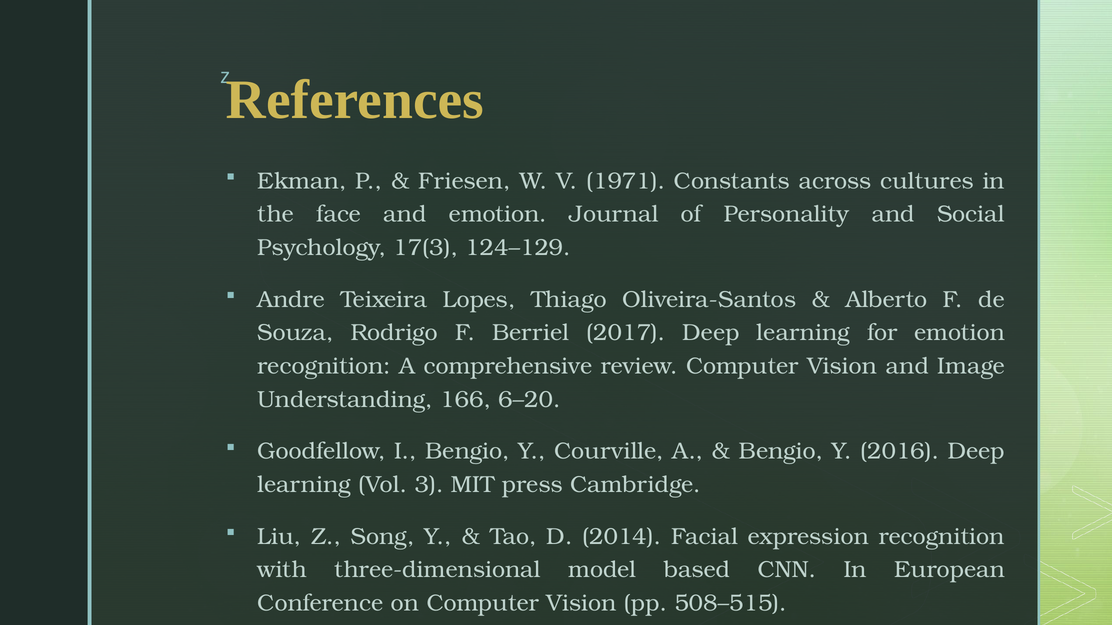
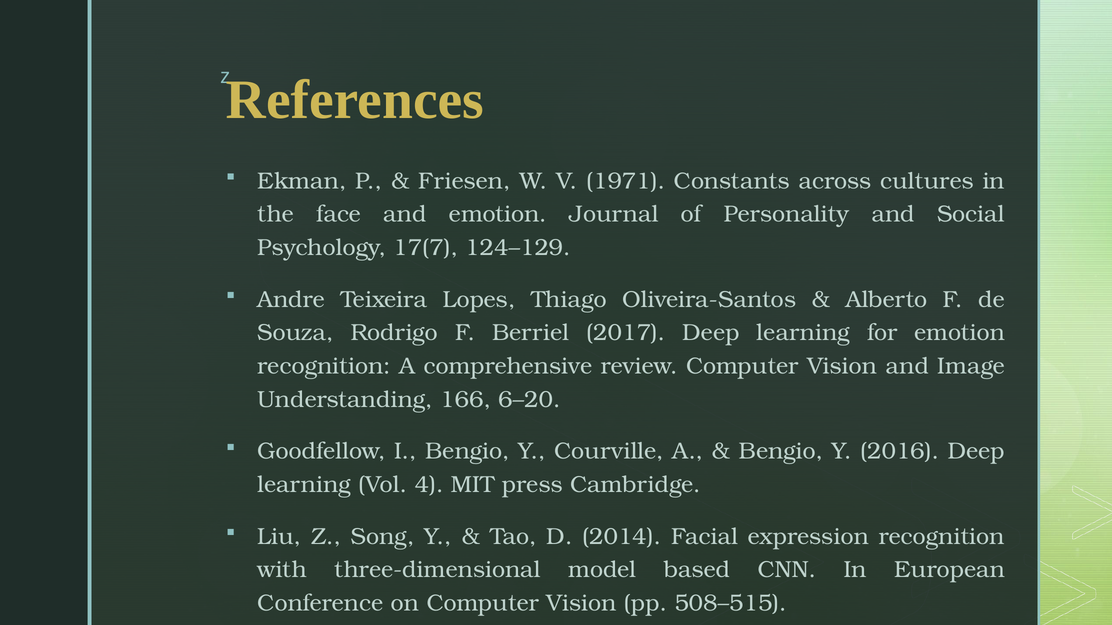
17(3: 17(3 -> 17(7
3: 3 -> 4
